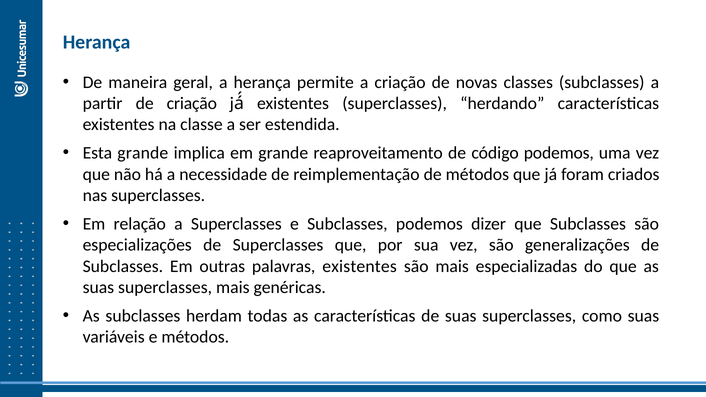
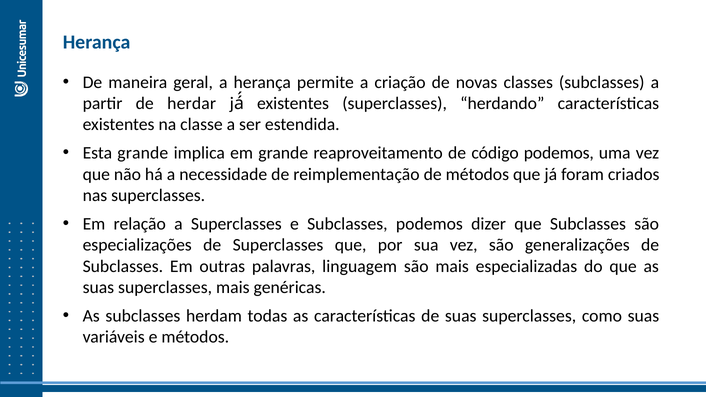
de criação: criação -> herdar
palavras existentes: existentes -> linguagem
